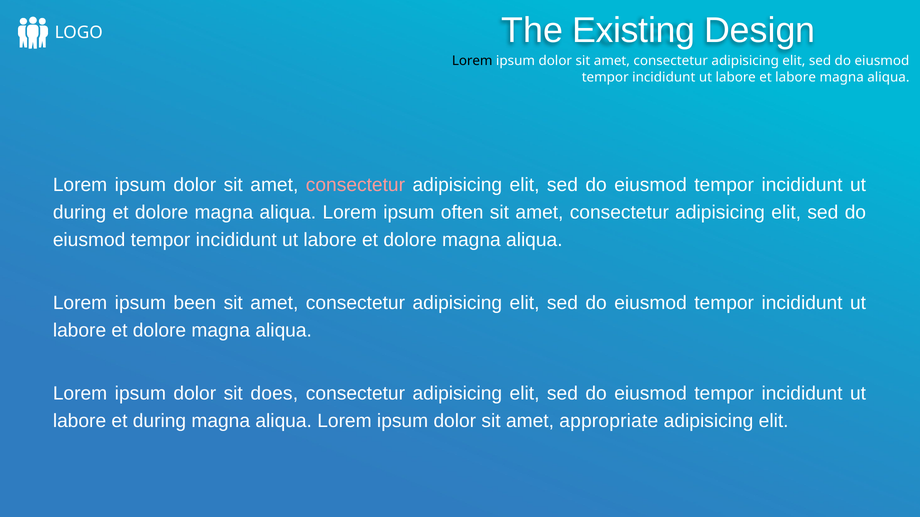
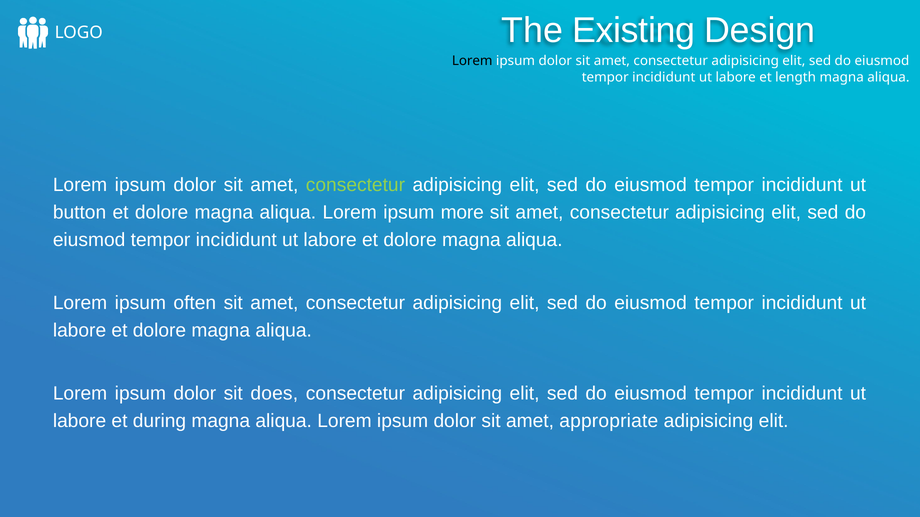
et labore: labore -> length
consectetur at (355, 185) colour: pink -> light green
during at (80, 213): during -> button
often: often -> more
been: been -> often
